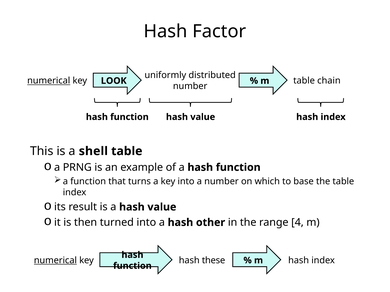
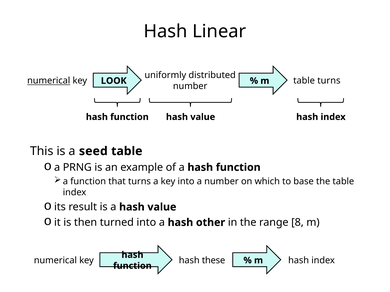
Factor: Factor -> Linear
table chain: chain -> turns
shell: shell -> seed
4: 4 -> 8
numerical at (55, 261) underline: present -> none
